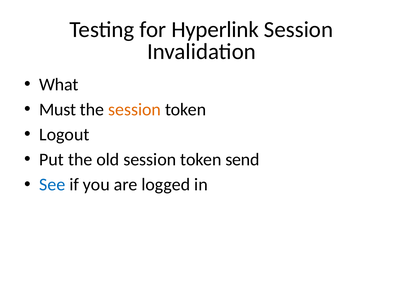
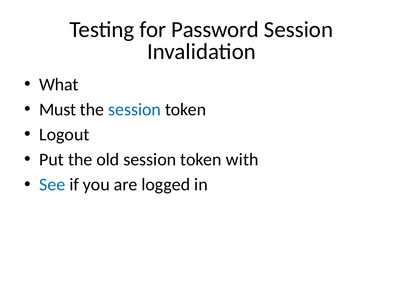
Hyperlink: Hyperlink -> Password
session at (135, 110) colour: orange -> blue
send: send -> with
